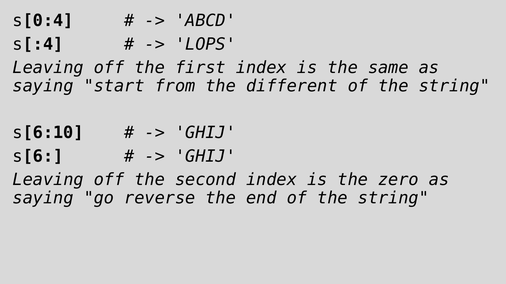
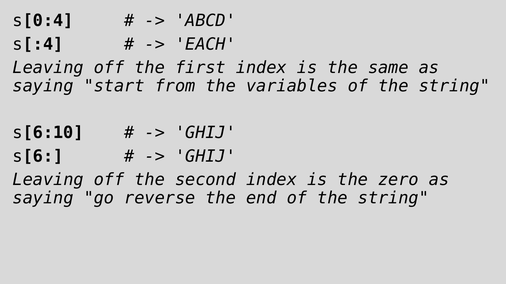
LOPS: LOPS -> EACH
different: different -> variables
